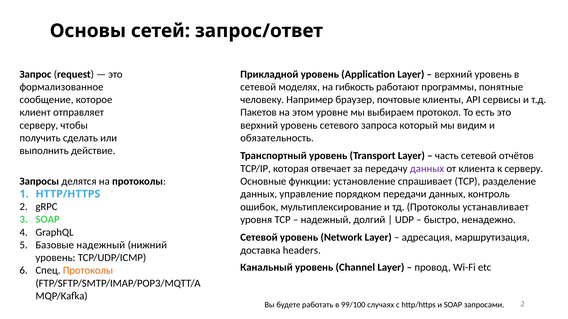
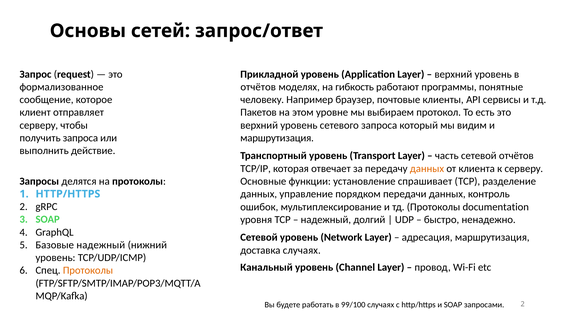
сетевой at (258, 87): сетевой -> отчётов
получить сделать: сделать -> запроса
обязательность at (277, 138): обязательность -> маршрутизация
данных at (427, 169) colour: purple -> orange
устанавливает: устанавливает -> documentation
доставка headers: headers -> случаях
